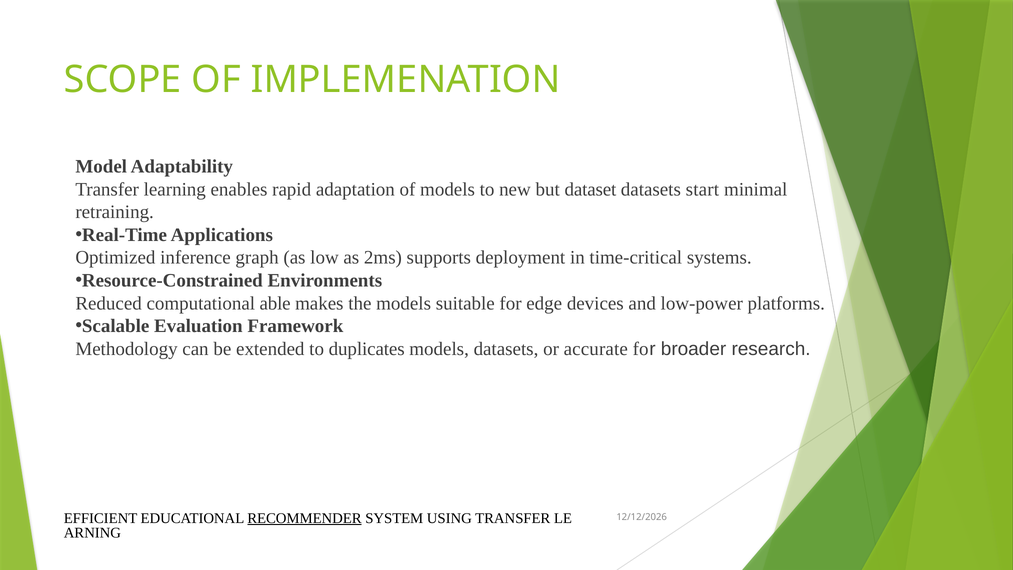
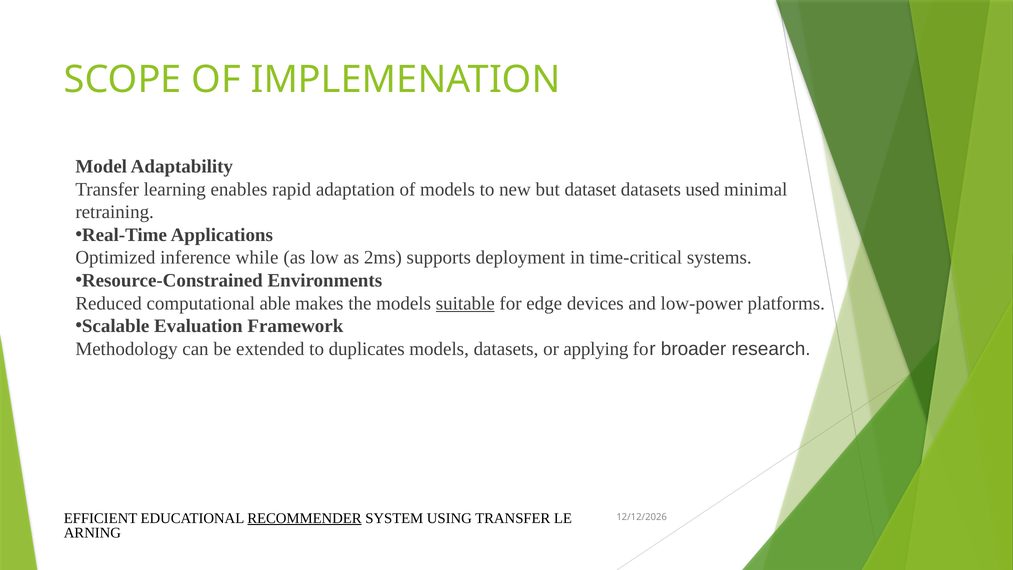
start: start -> used
graph: graph -> while
suitable underline: none -> present
accurate: accurate -> applying
